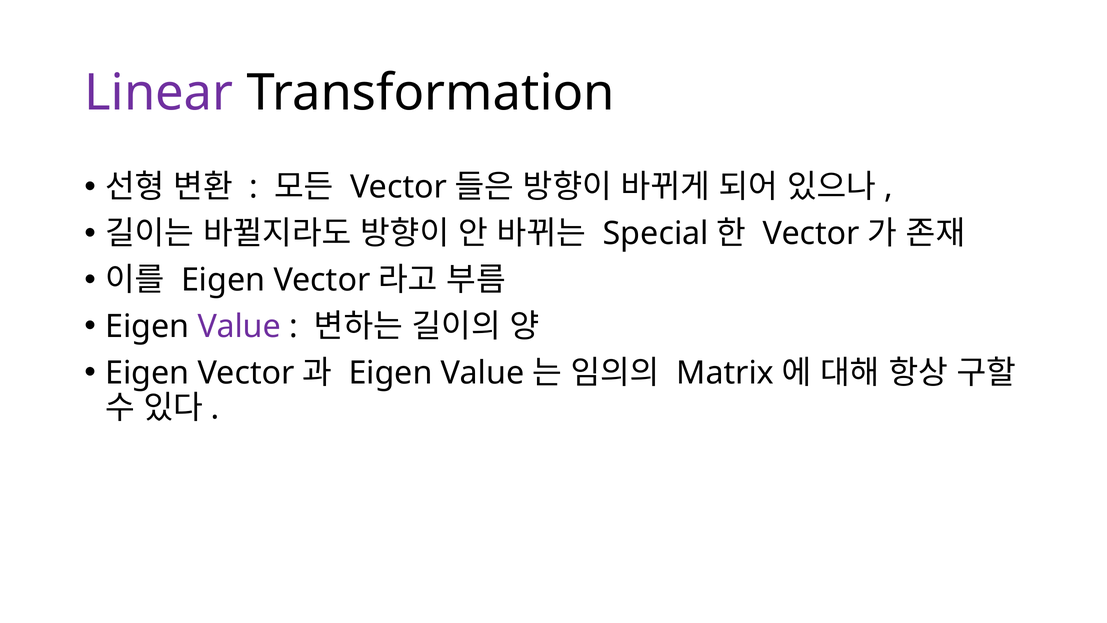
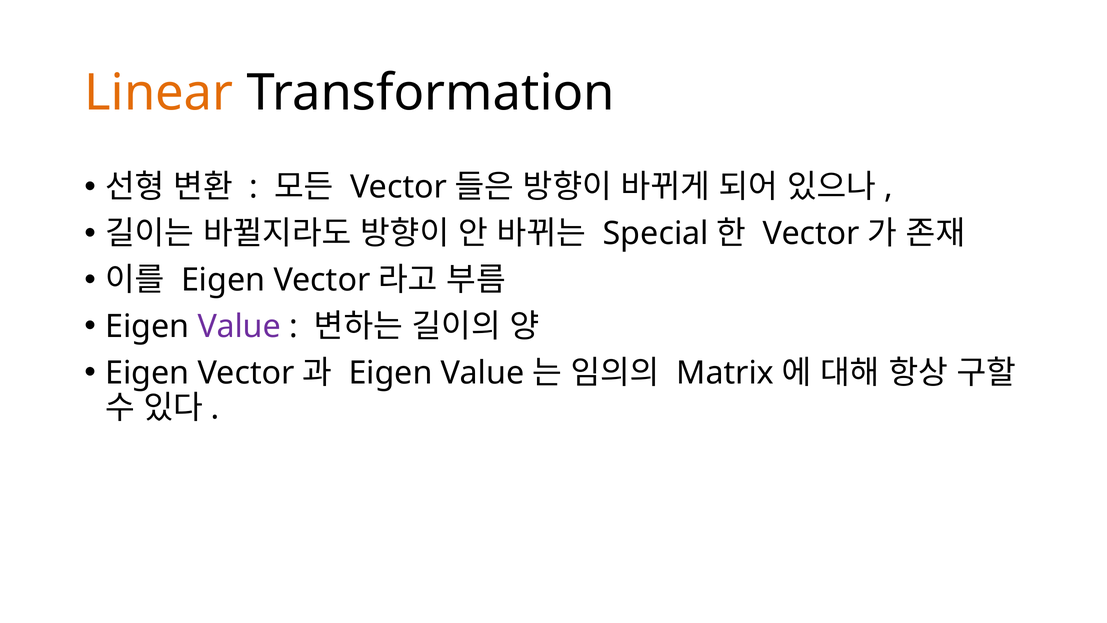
Linear colour: purple -> orange
